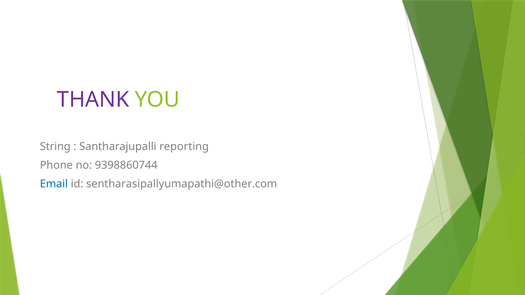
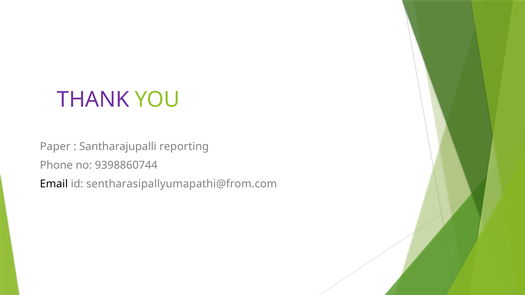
String: String -> Paper
Email colour: blue -> black
sentharasipallyumapathi@other.com: sentharasipallyumapathi@other.com -> sentharasipallyumapathi@from.com
